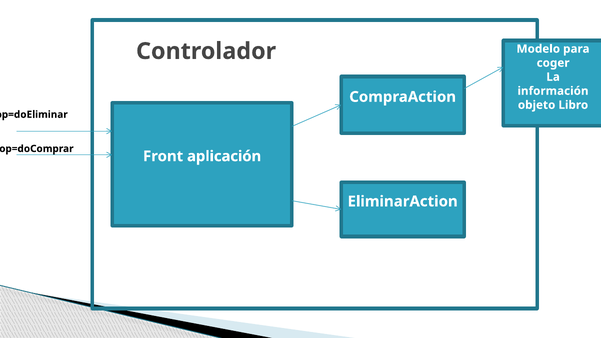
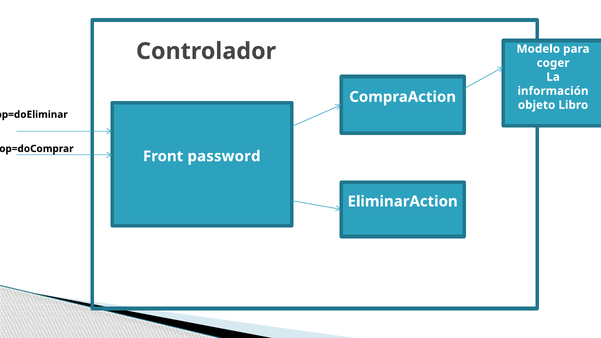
aplicación: aplicación -> password
